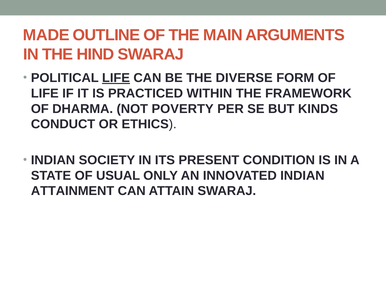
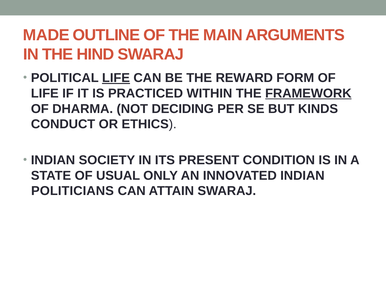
DIVERSE: DIVERSE -> REWARD
FRAMEWORK underline: none -> present
POVERTY: POVERTY -> DECIDING
ATTAINMENT: ATTAINMENT -> POLITICIANS
